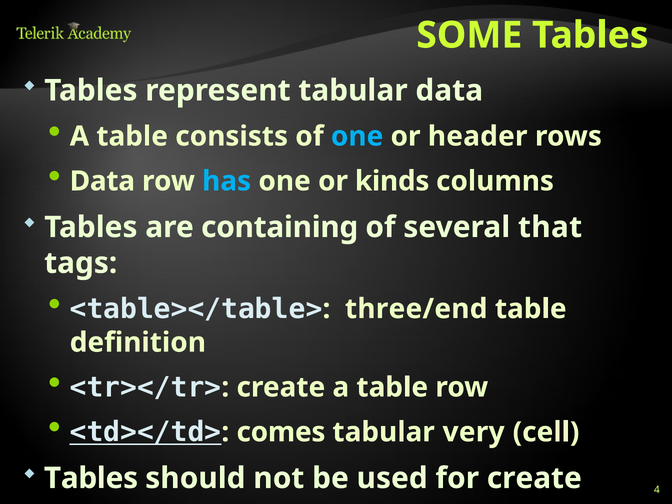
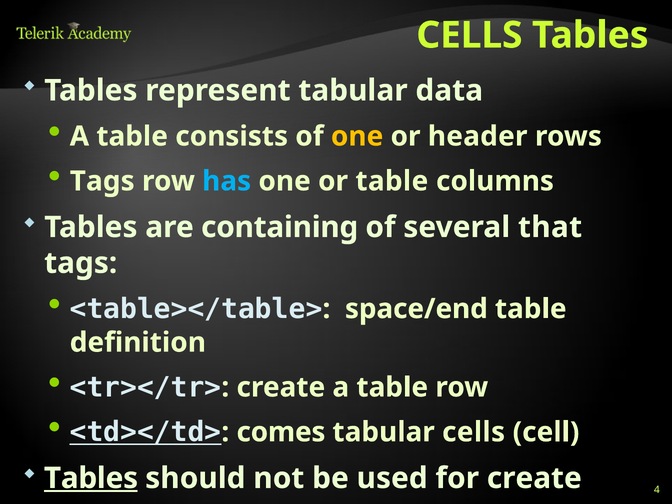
SOME at (469, 35): SOME -> CELLS
one at (357, 136) colour: light blue -> yellow
Data at (102, 181): Data -> Tags
or kinds: kinds -> table
three/end: three/end -> space/end
tabular very: very -> cells
Tables at (91, 478) underline: none -> present
